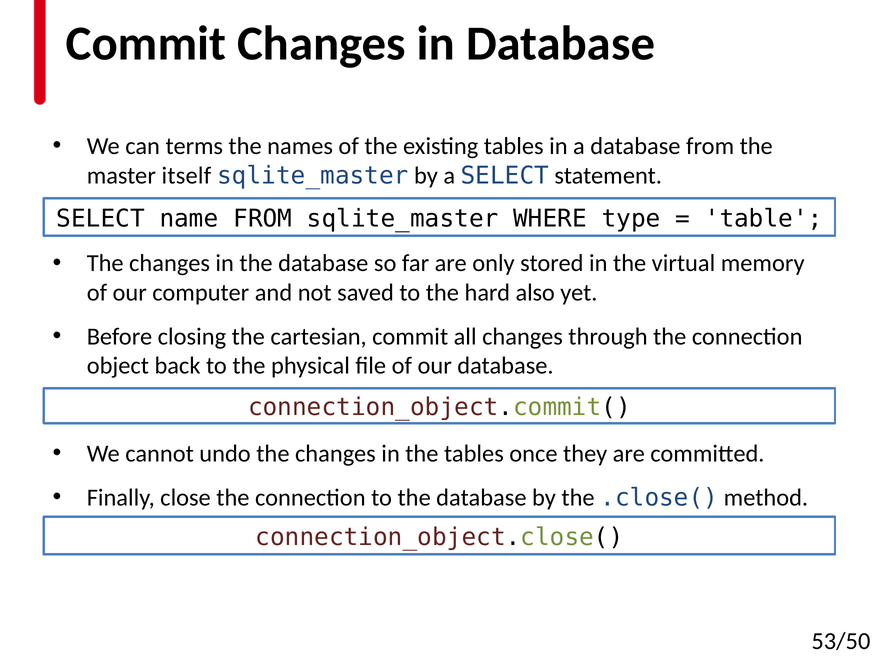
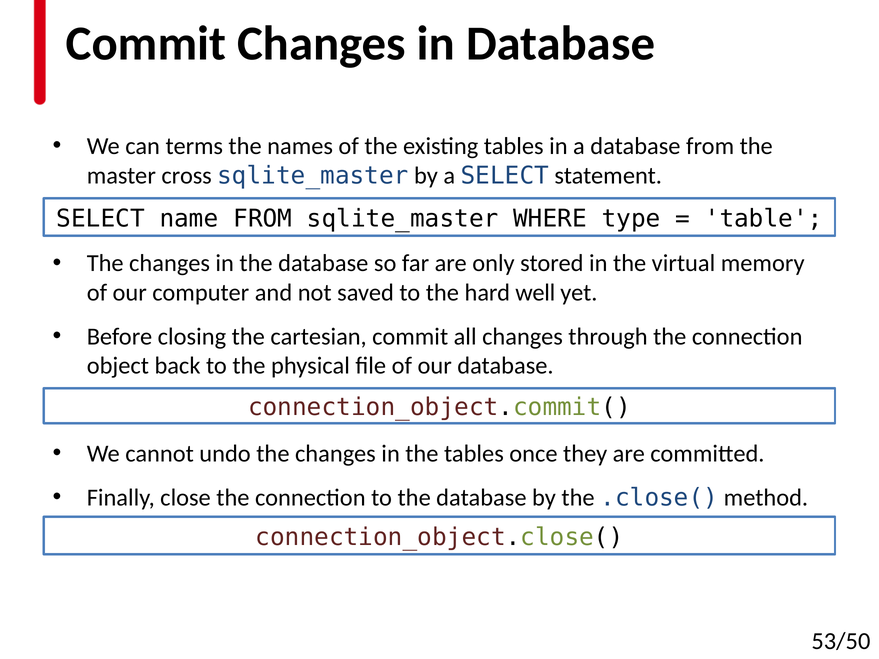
itself: itself -> cross
also: also -> well
